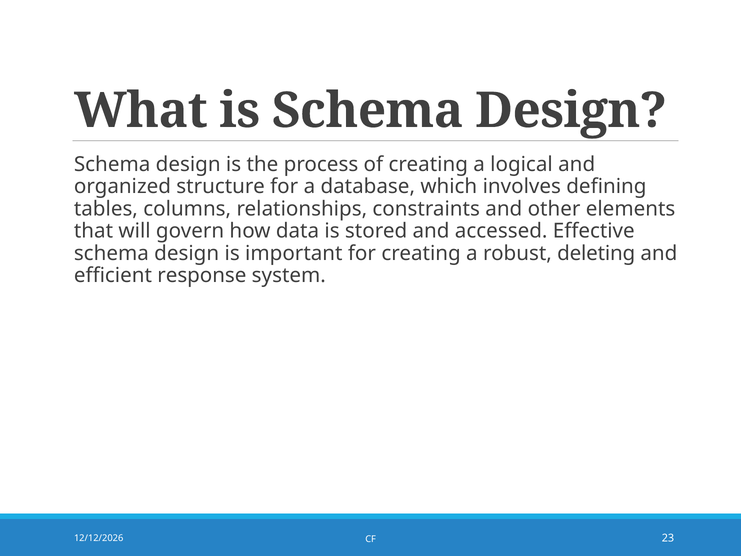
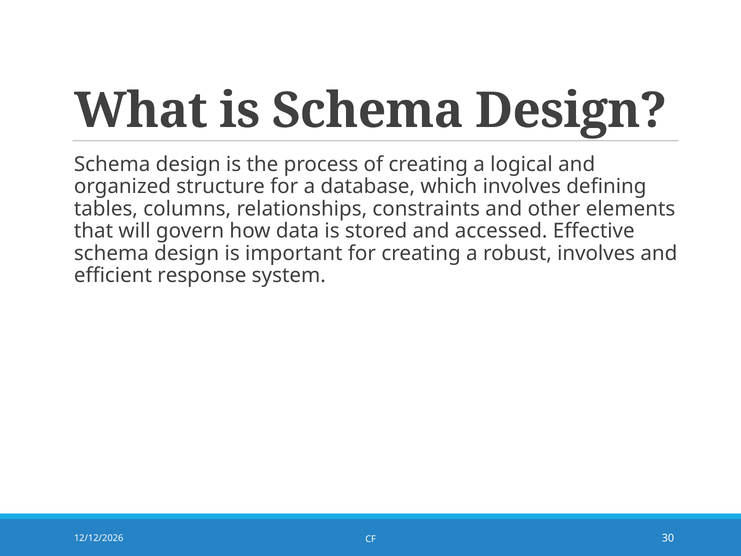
robust deleting: deleting -> involves
23: 23 -> 30
